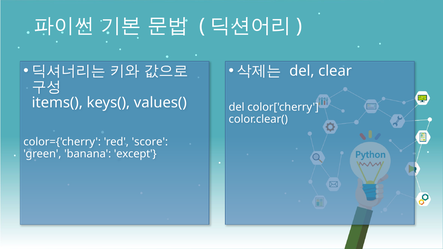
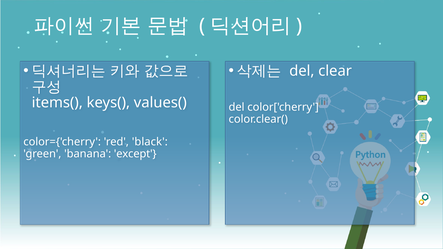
score: score -> black
